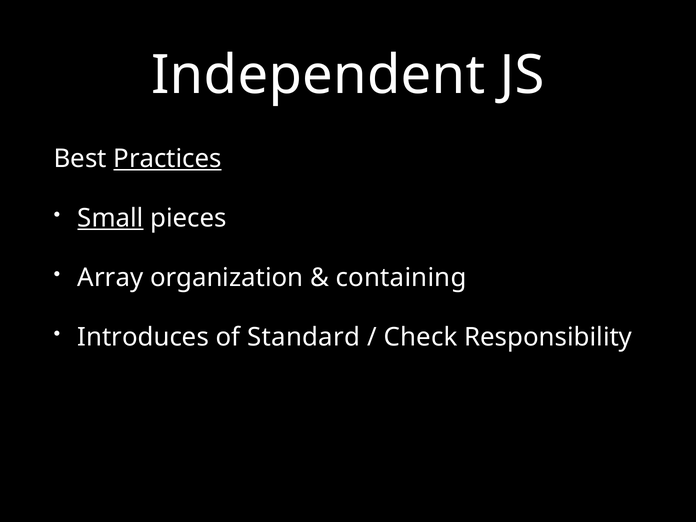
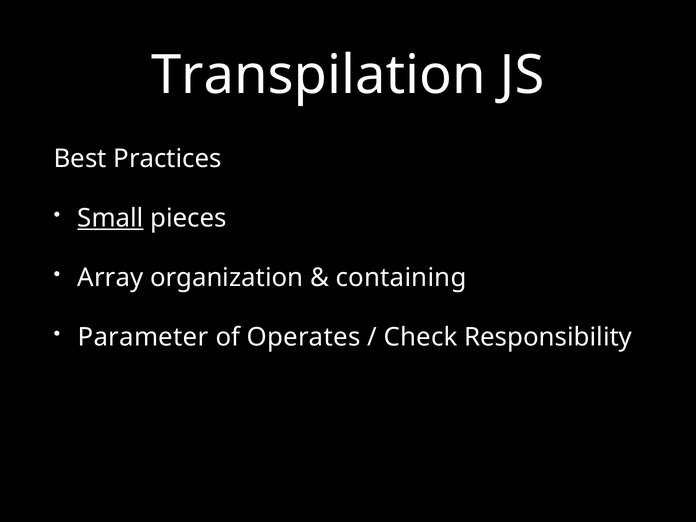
Independent: Independent -> Transpilation
Practices underline: present -> none
Introduces: Introduces -> Parameter
Standard: Standard -> Operates
